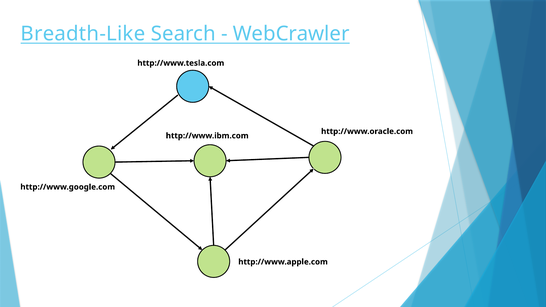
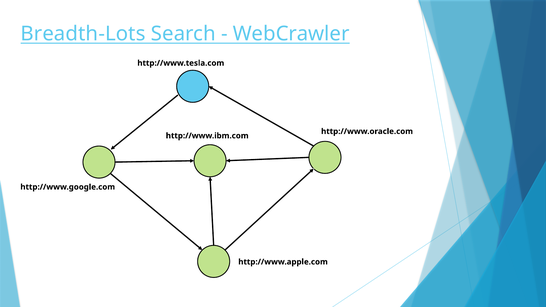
Breadth-Like: Breadth-Like -> Breadth-Lots
